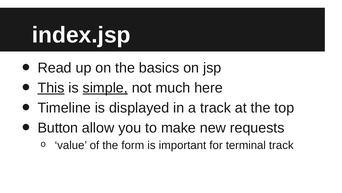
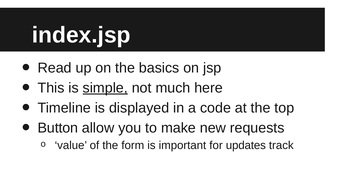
This underline: present -> none
a track: track -> code
terminal: terminal -> updates
